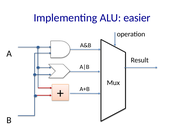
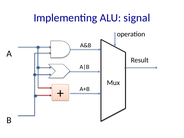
easier: easier -> signal
